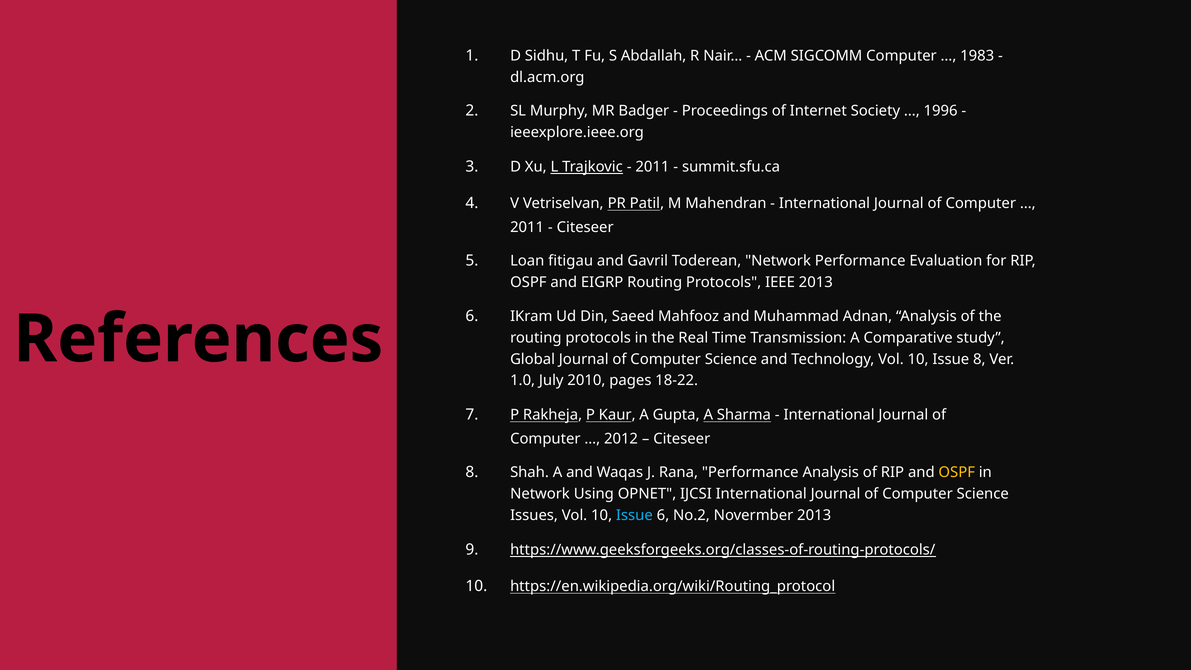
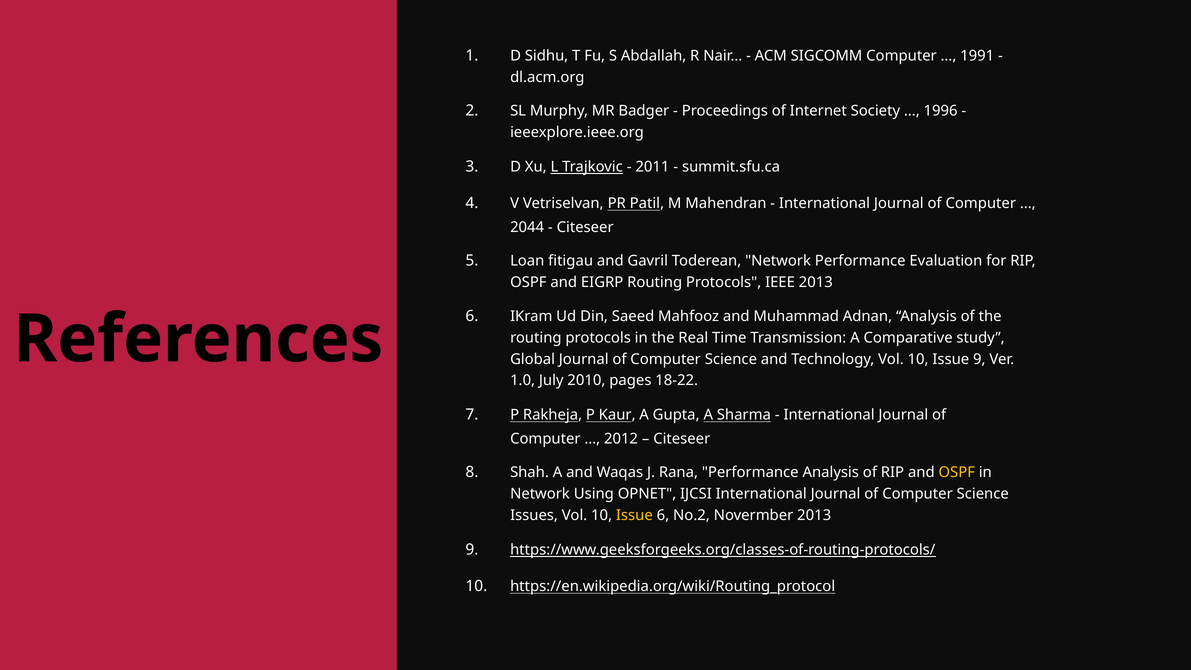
1983: 1983 -> 1991
2011 at (527, 227): 2011 -> 2044
Issue 8: 8 -> 9
Issue at (634, 515) colour: light blue -> yellow
